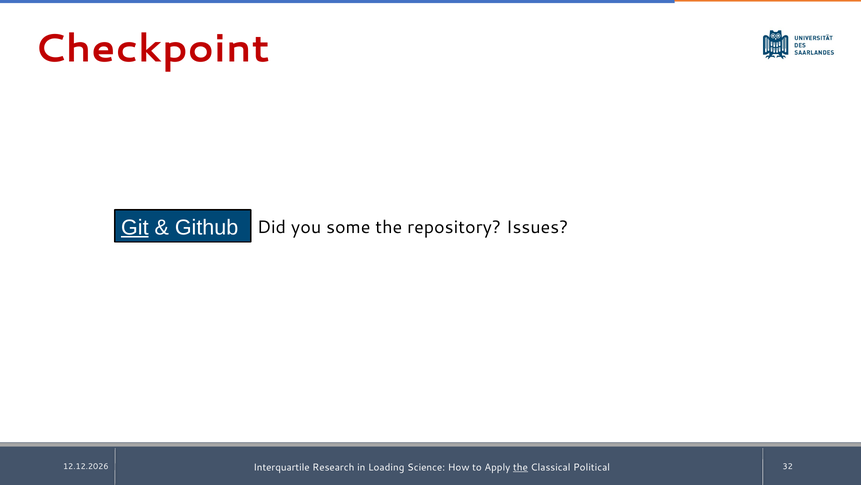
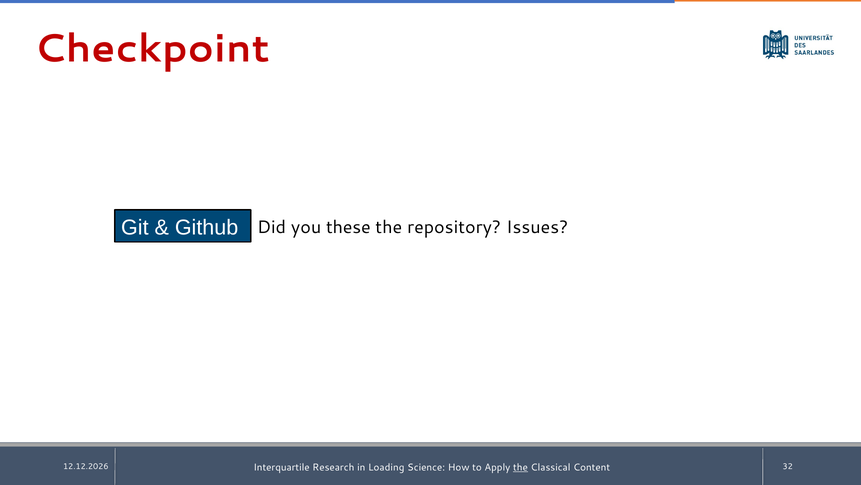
Git underline: present -> none
some: some -> these
Political: Political -> Content
